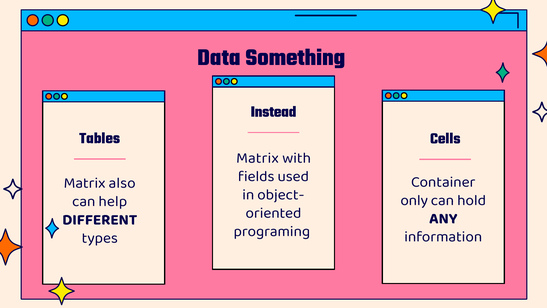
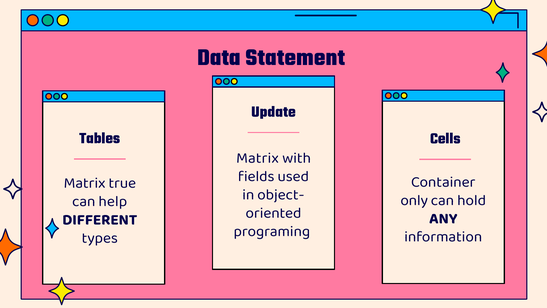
Something: Something -> Statement
Instead: Instead -> Update
also: also -> true
